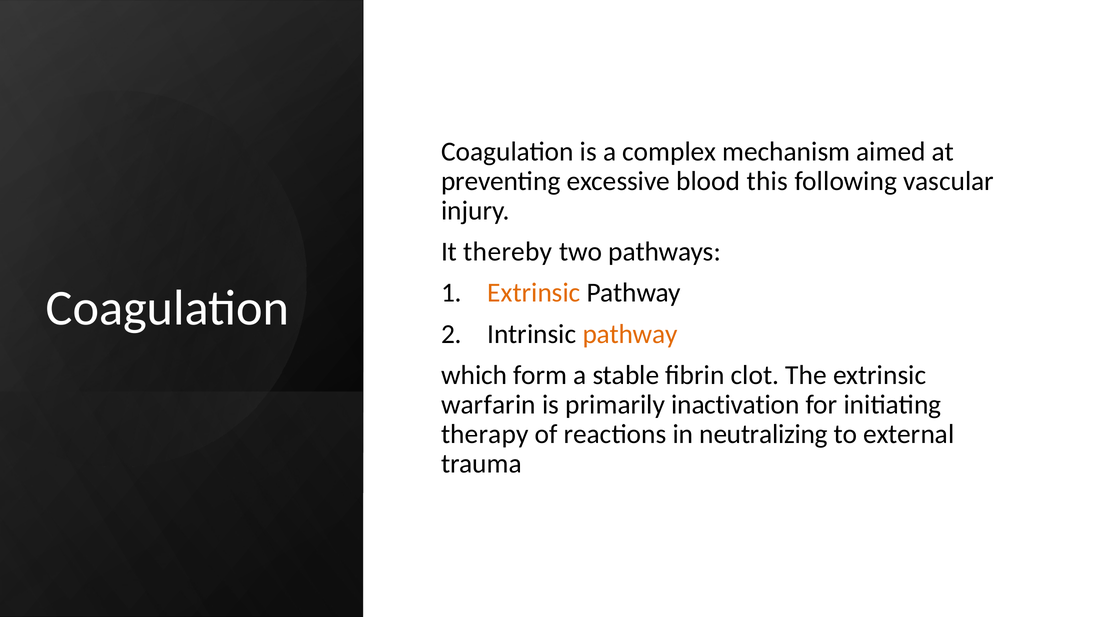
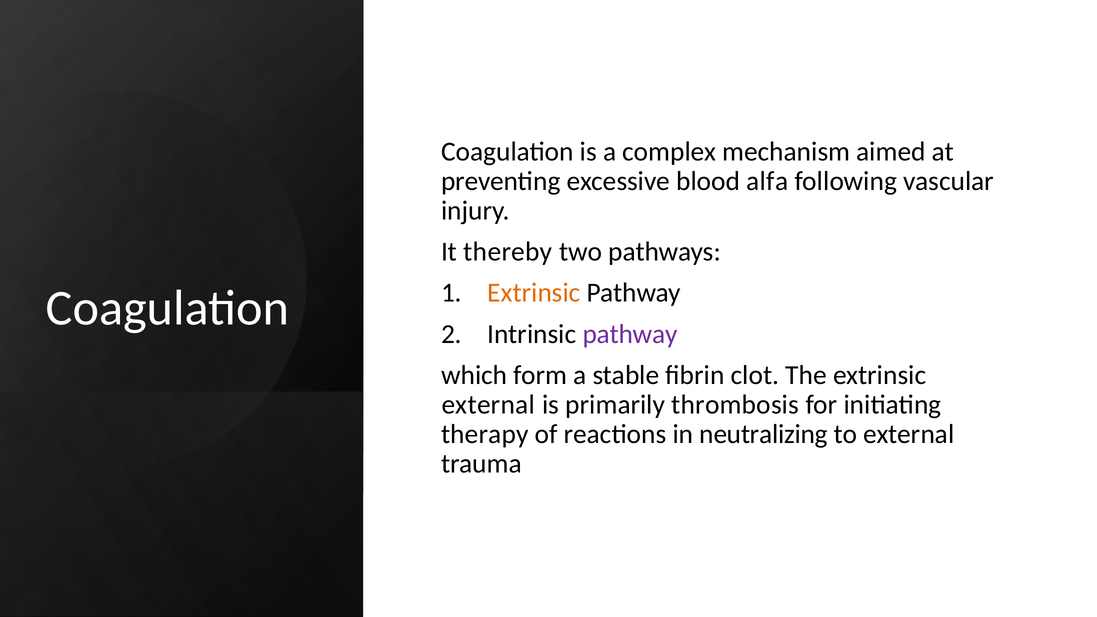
this: this -> alfa
pathway at (630, 334) colour: orange -> purple
warfarin at (488, 405): warfarin -> external
inactivation: inactivation -> thrombosis
